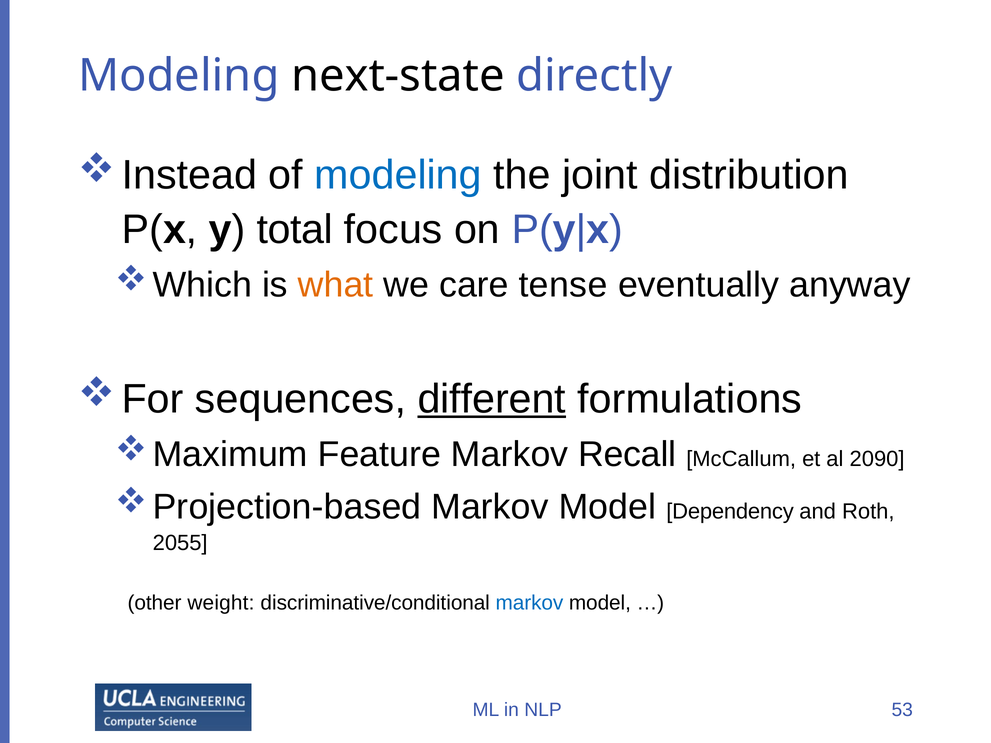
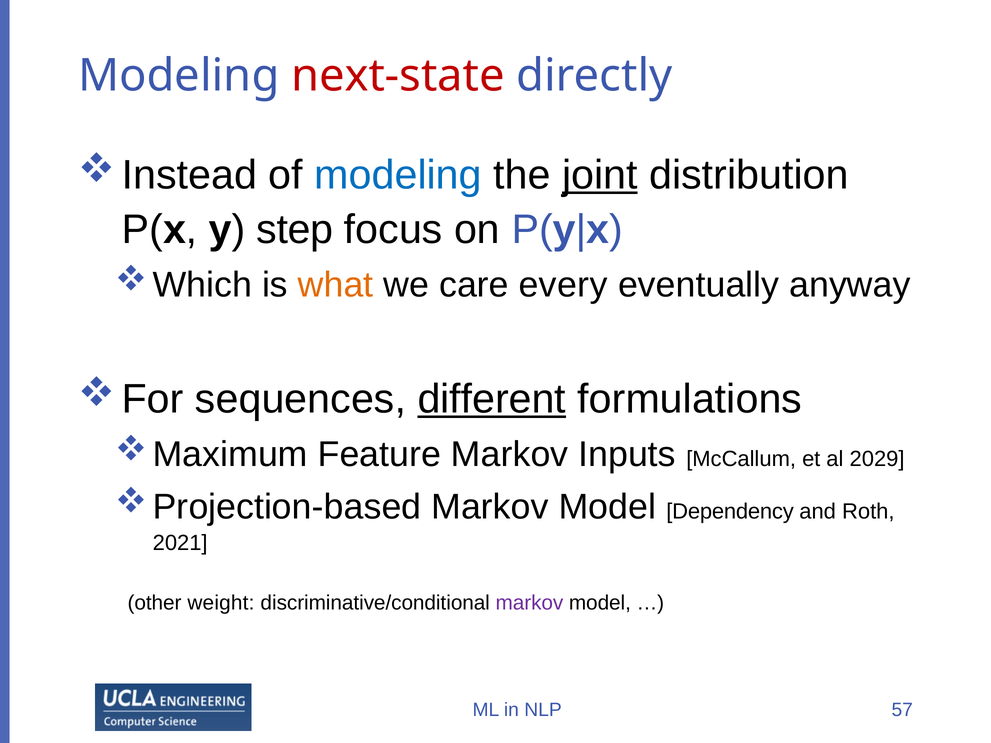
next-state colour: black -> red
joint underline: none -> present
total: total -> step
tense: tense -> every
Recall: Recall -> Inputs
2090: 2090 -> 2029
2055: 2055 -> 2021
markov at (529, 603) colour: blue -> purple
53: 53 -> 57
